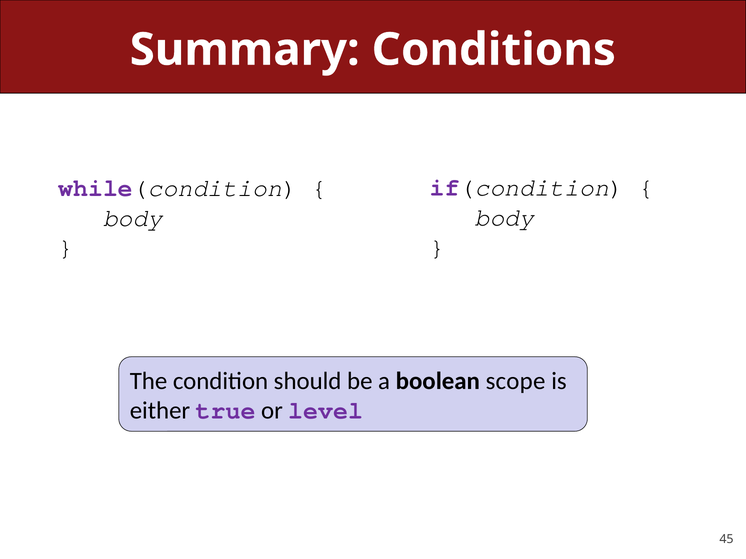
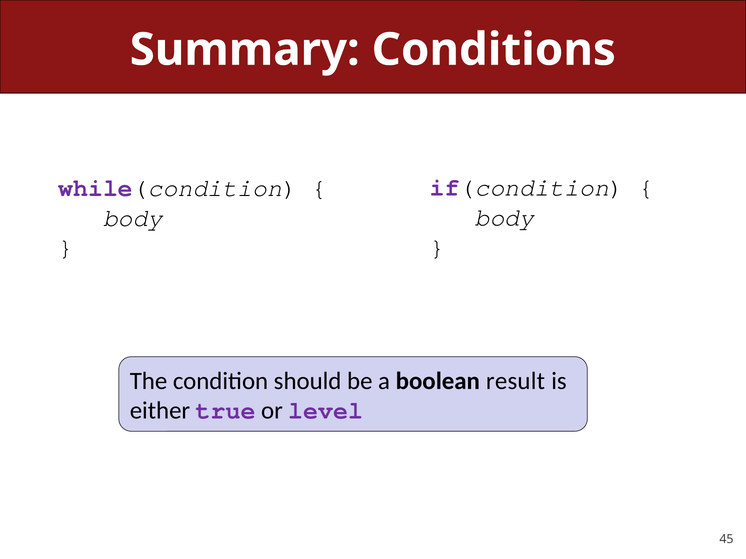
scope: scope -> result
